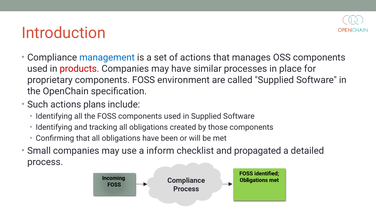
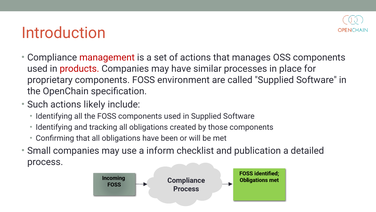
management colour: blue -> red
plans: plans -> likely
propagated: propagated -> publication
